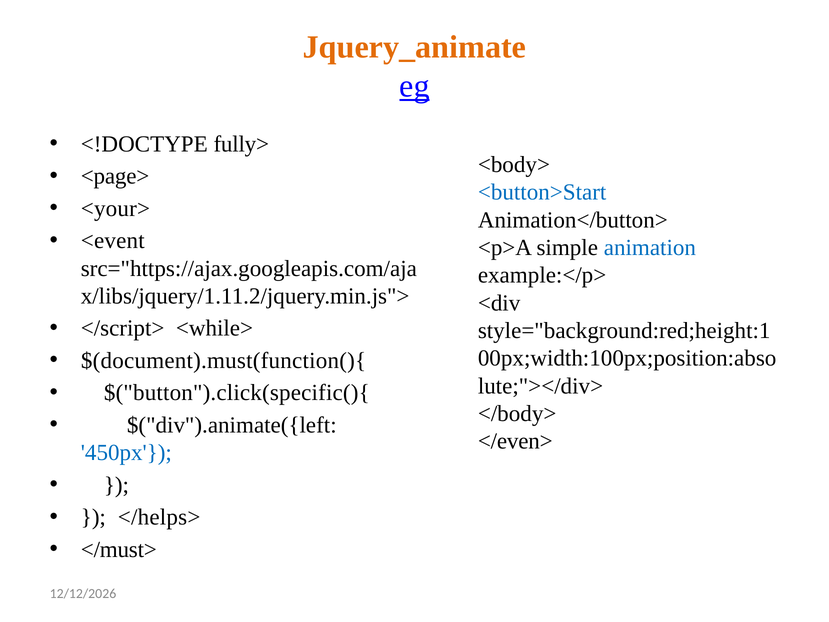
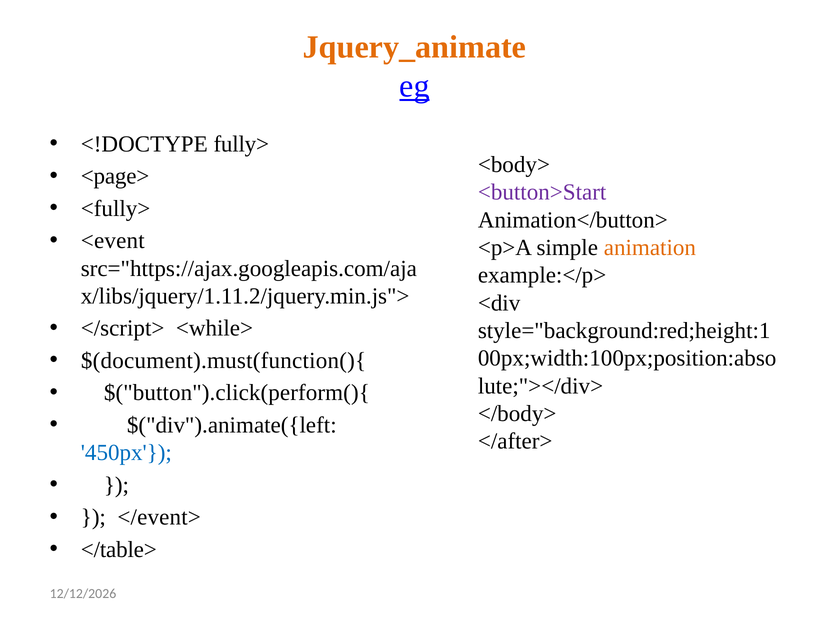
<button>Start colour: blue -> purple
<your>: <your> -> <fully>
animation colour: blue -> orange
$("button").click(specific(){: $("button").click(specific(){ -> $("button").click(perform(){
</even>: </even> -> </after>
</helps>: </helps> -> </event>
</must>: </must> -> </table>
